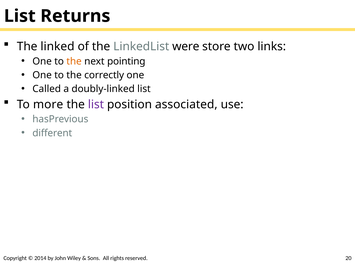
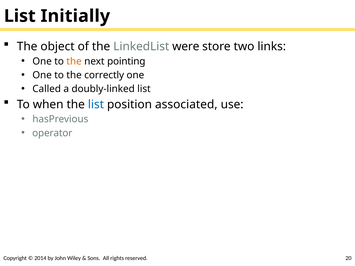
Returns: Returns -> Initially
linked: linked -> object
more: more -> when
list at (96, 104) colour: purple -> blue
different: different -> operator
